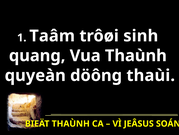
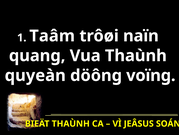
sinh: sinh -> naïn
thaùi: thaùi -> voïng
